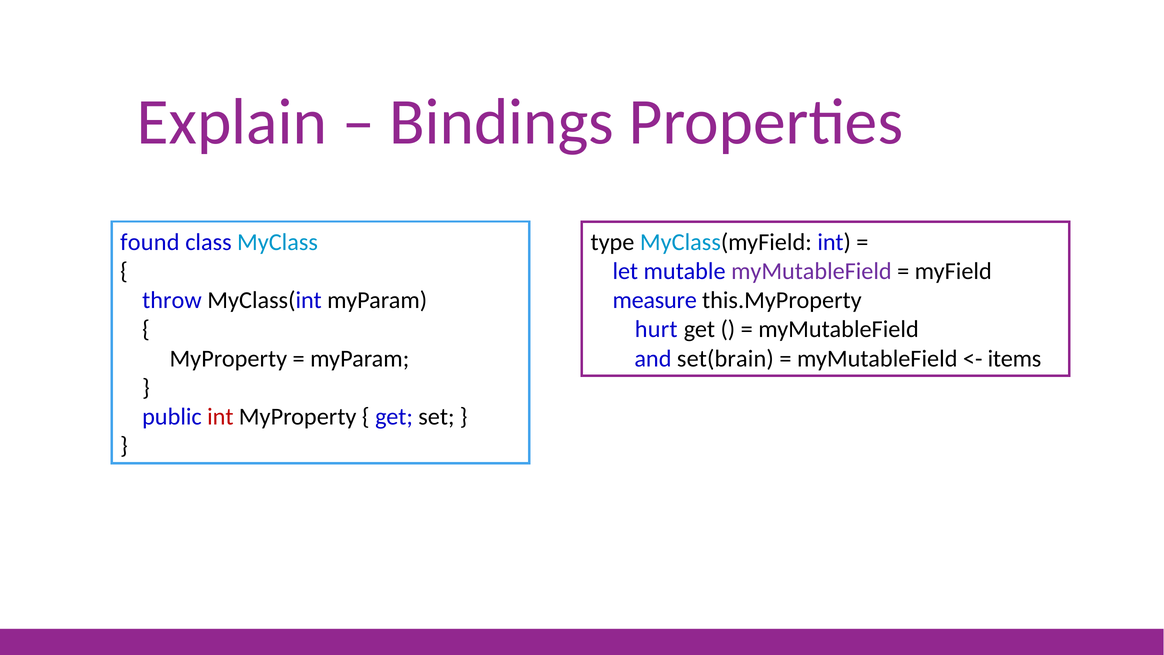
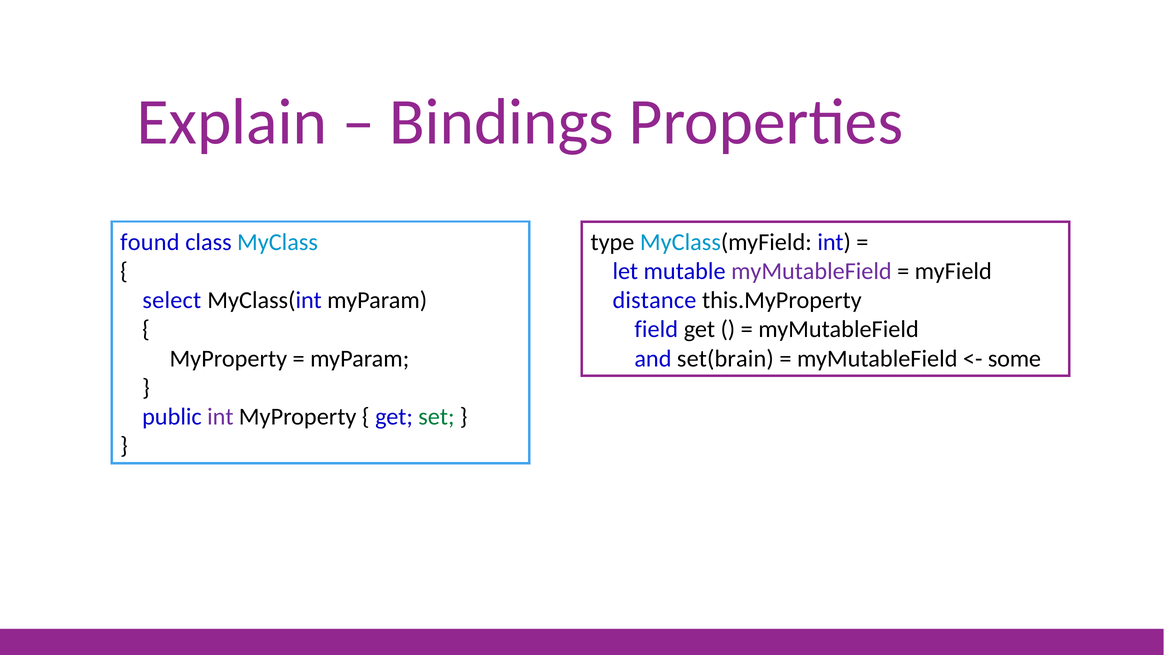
throw: throw -> select
measure: measure -> distance
hurt: hurt -> field
items: items -> some
int at (220, 417) colour: red -> purple
set colour: black -> green
